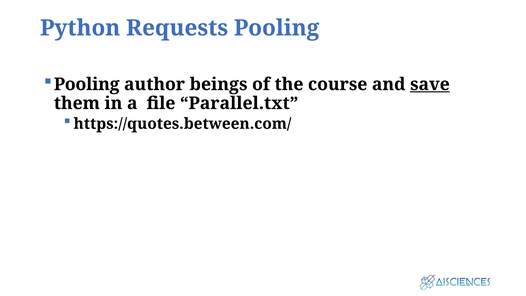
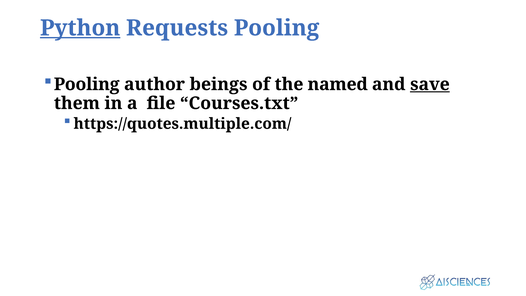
Python underline: none -> present
course: course -> named
Parallel.txt: Parallel.txt -> Courses.txt
https://quotes.between.com/: https://quotes.between.com/ -> https://quotes.multiple.com/
